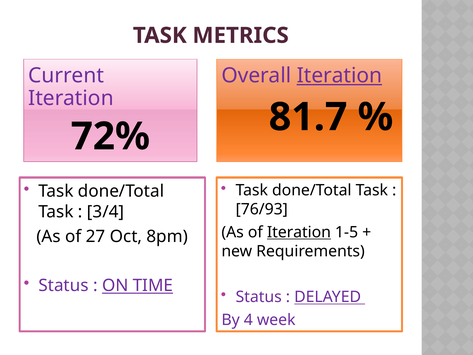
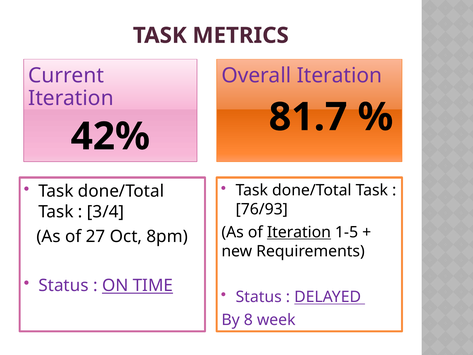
Iteration at (339, 76) underline: present -> none
72%: 72% -> 42%
4: 4 -> 8
